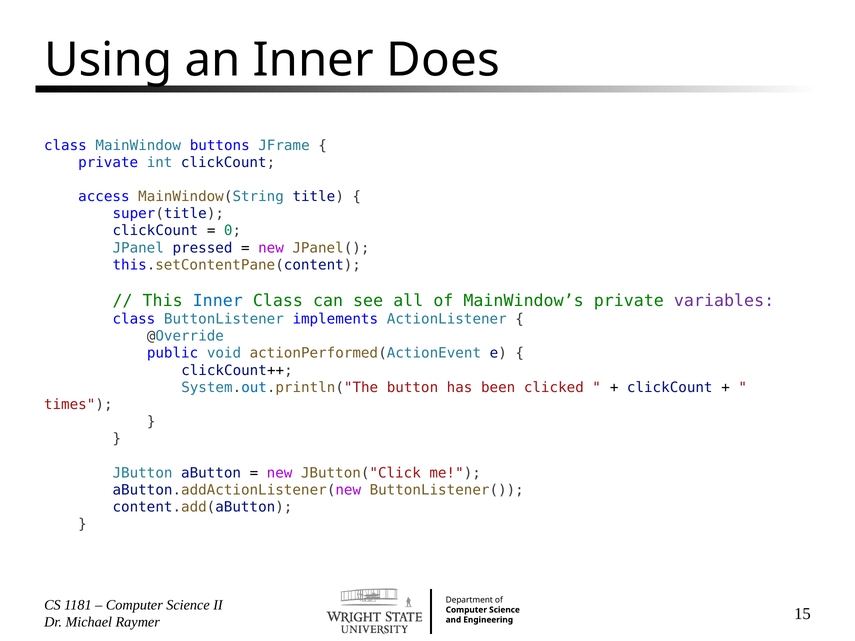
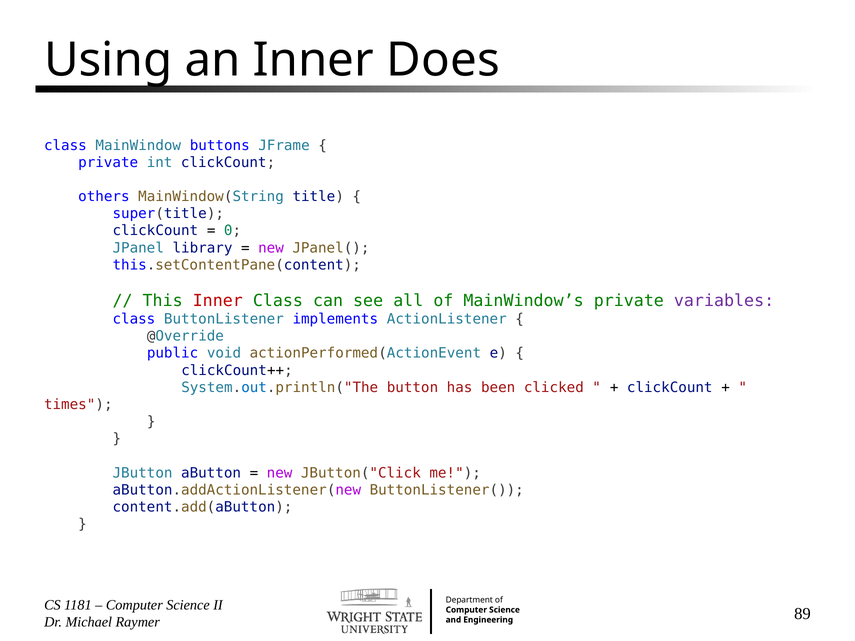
access: access -> others
pressed: pressed -> library
Inner at (218, 301) colour: blue -> red
15: 15 -> 89
